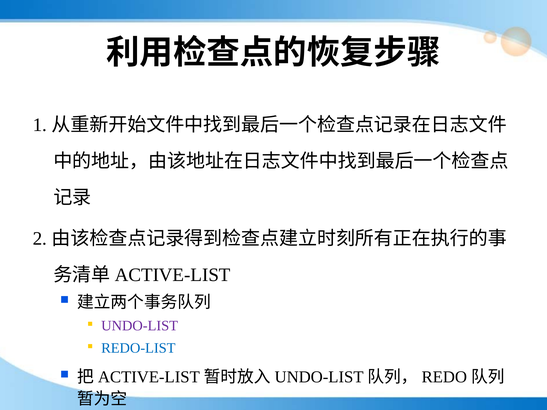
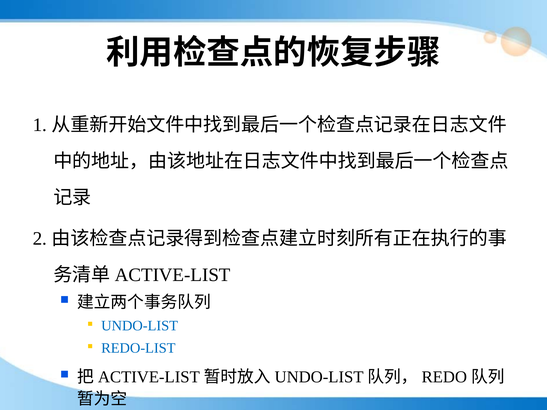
UNDO-LIST colour: purple -> blue
